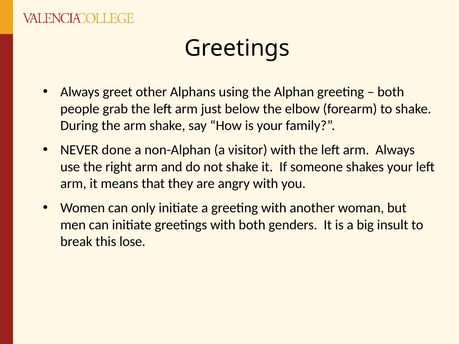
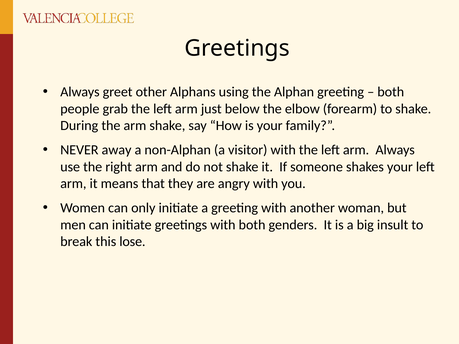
done: done -> away
